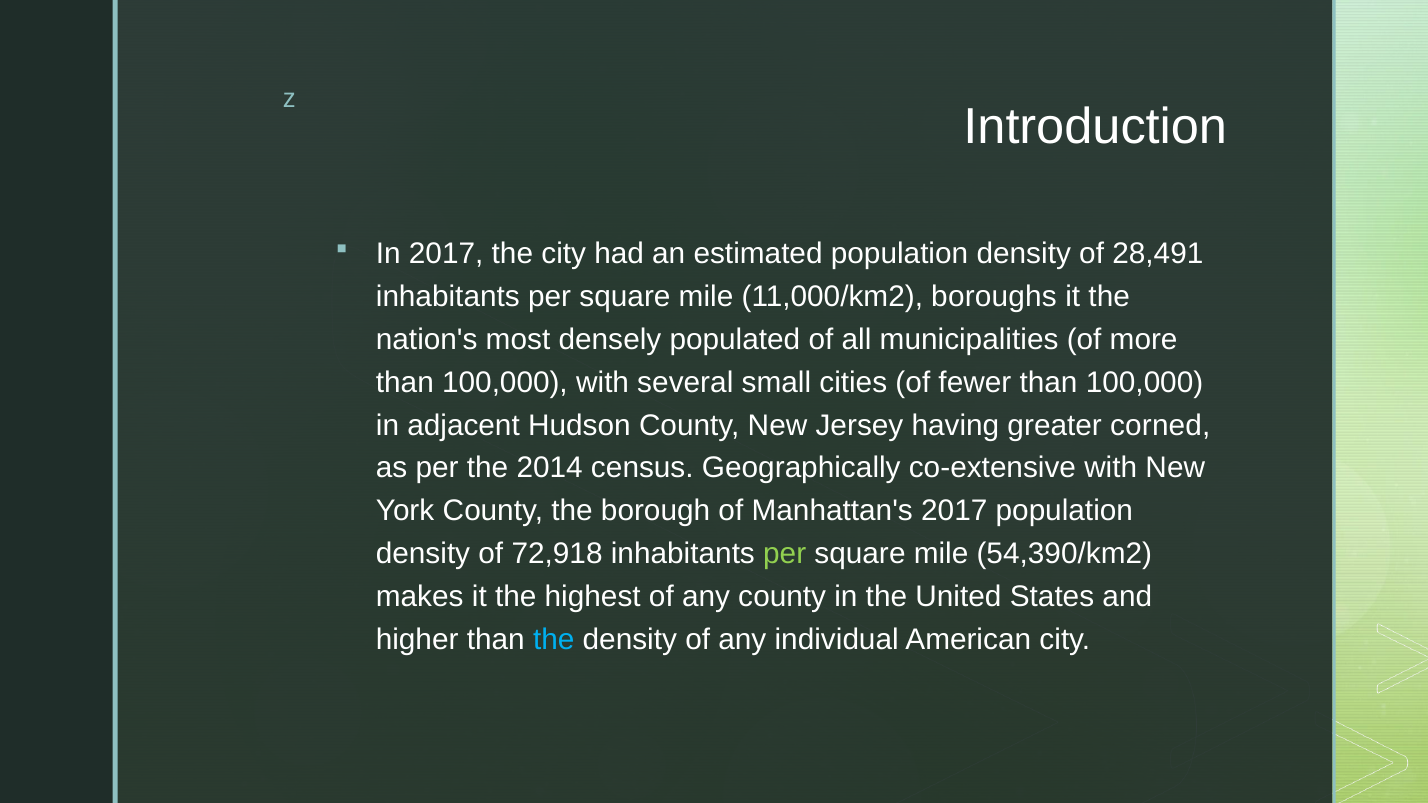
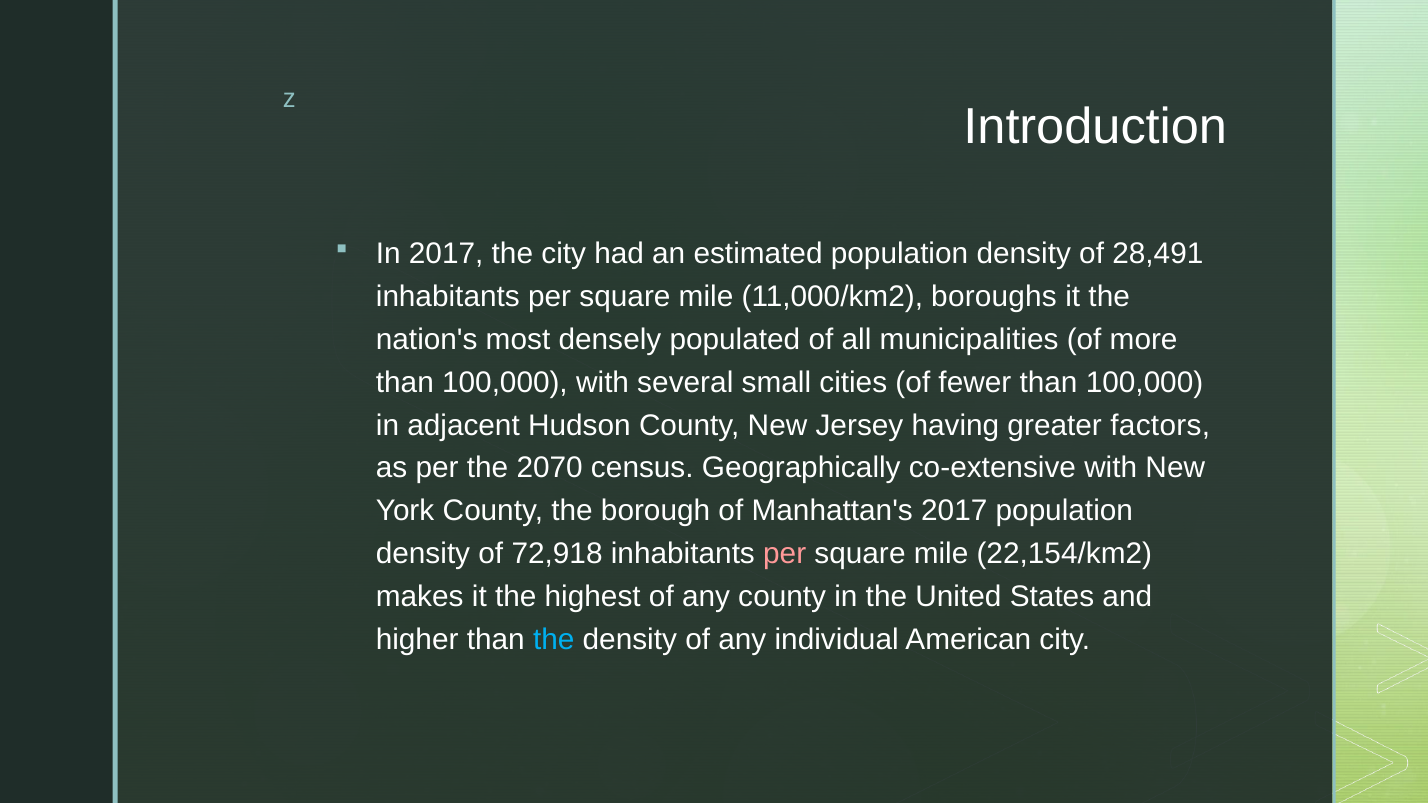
corned: corned -> factors
2014: 2014 -> 2070
per at (785, 554) colour: light green -> pink
54,390/km2: 54,390/km2 -> 22,154/km2
